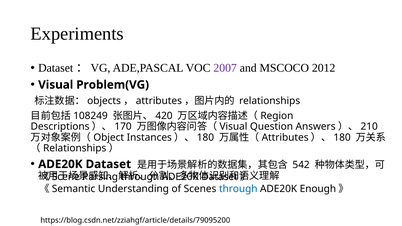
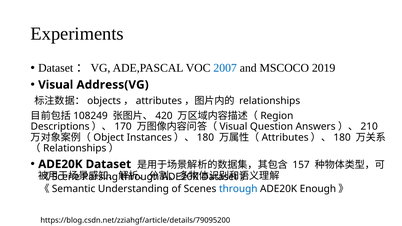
2007 colour: purple -> blue
2012: 2012 -> 2019
Problem(VG: Problem(VG -> Address(VG
542: 542 -> 157
